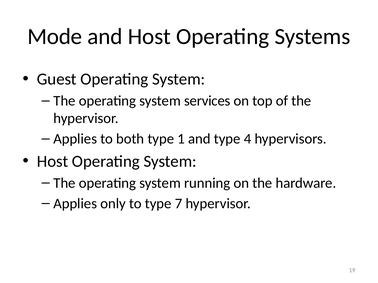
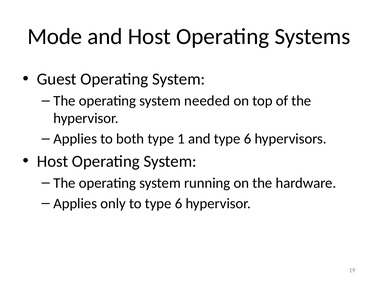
services: services -> needed
and type 4: 4 -> 6
to type 7: 7 -> 6
